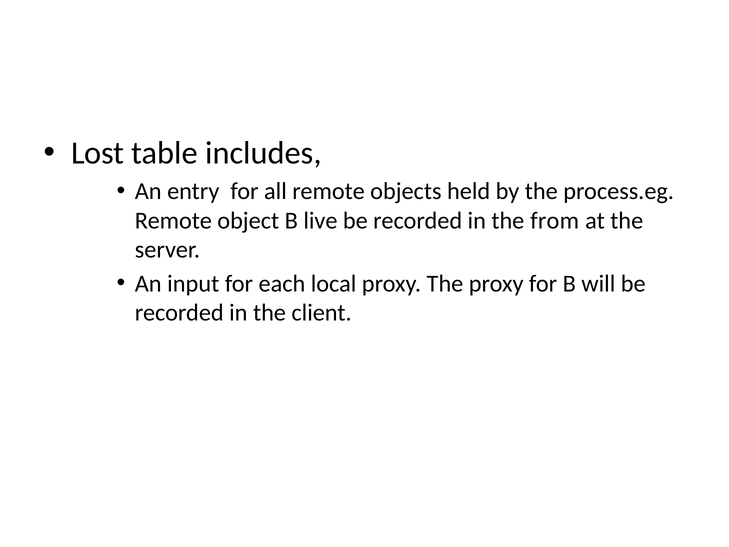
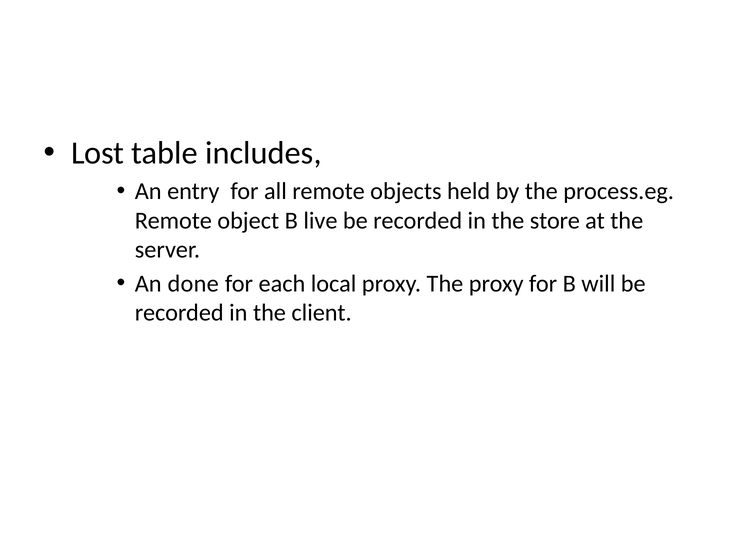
from: from -> store
input: input -> done
